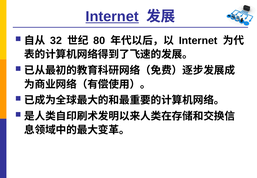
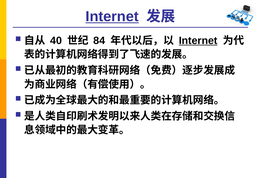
32: 32 -> 40
80: 80 -> 84
Internet at (198, 41) underline: none -> present
